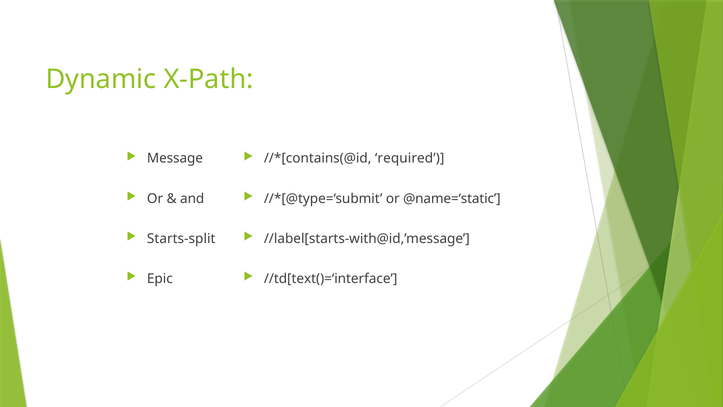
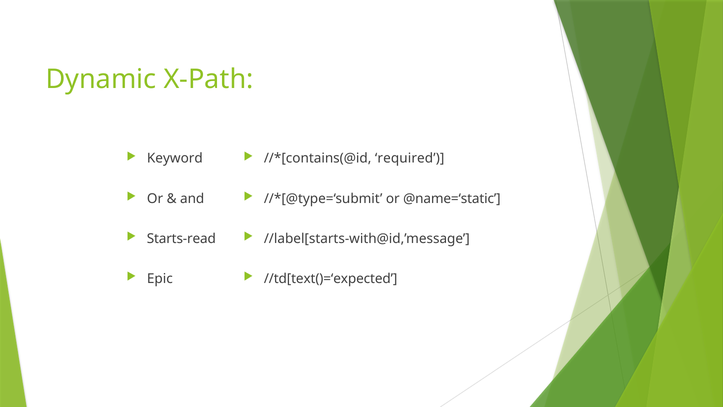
Message: Message -> Keyword
Starts-split: Starts-split -> Starts-read
//td[text()=‘interface: //td[text()=‘interface -> //td[text()=‘expected
